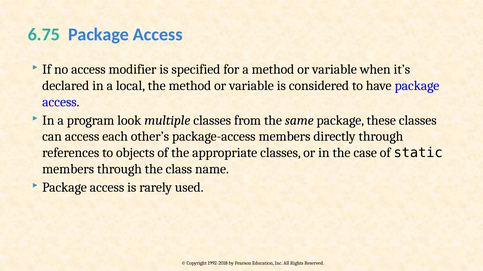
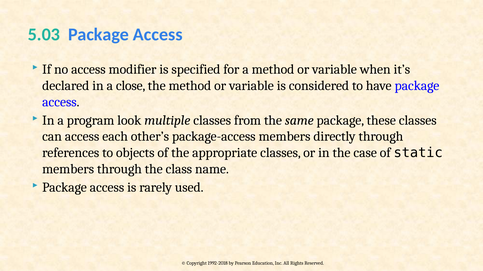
6.75: 6.75 -> 5.03
local: local -> close
